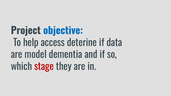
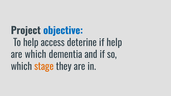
if data: data -> help
are model: model -> which
stage colour: red -> orange
